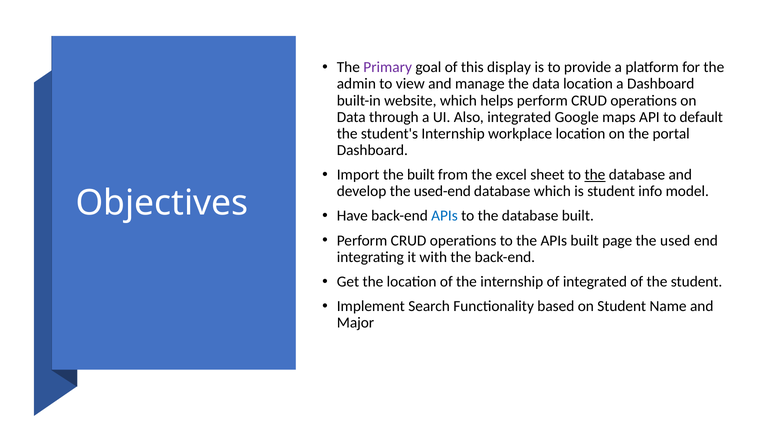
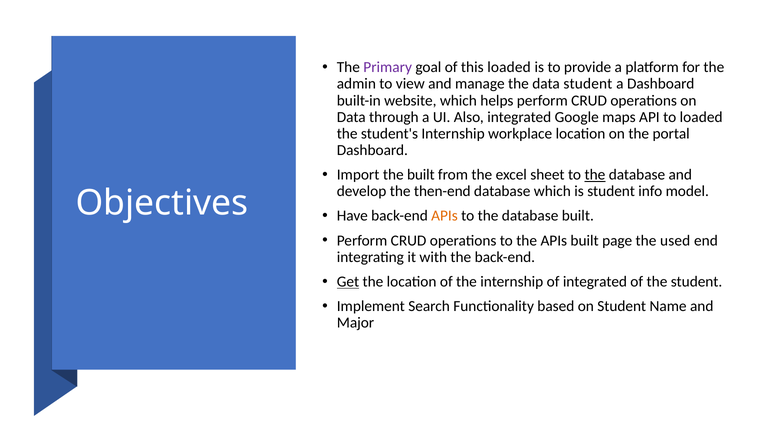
this display: display -> loaded
data location: location -> student
to default: default -> loaded
used-end: used-end -> then-end
APIs at (444, 216) colour: blue -> orange
Get underline: none -> present
